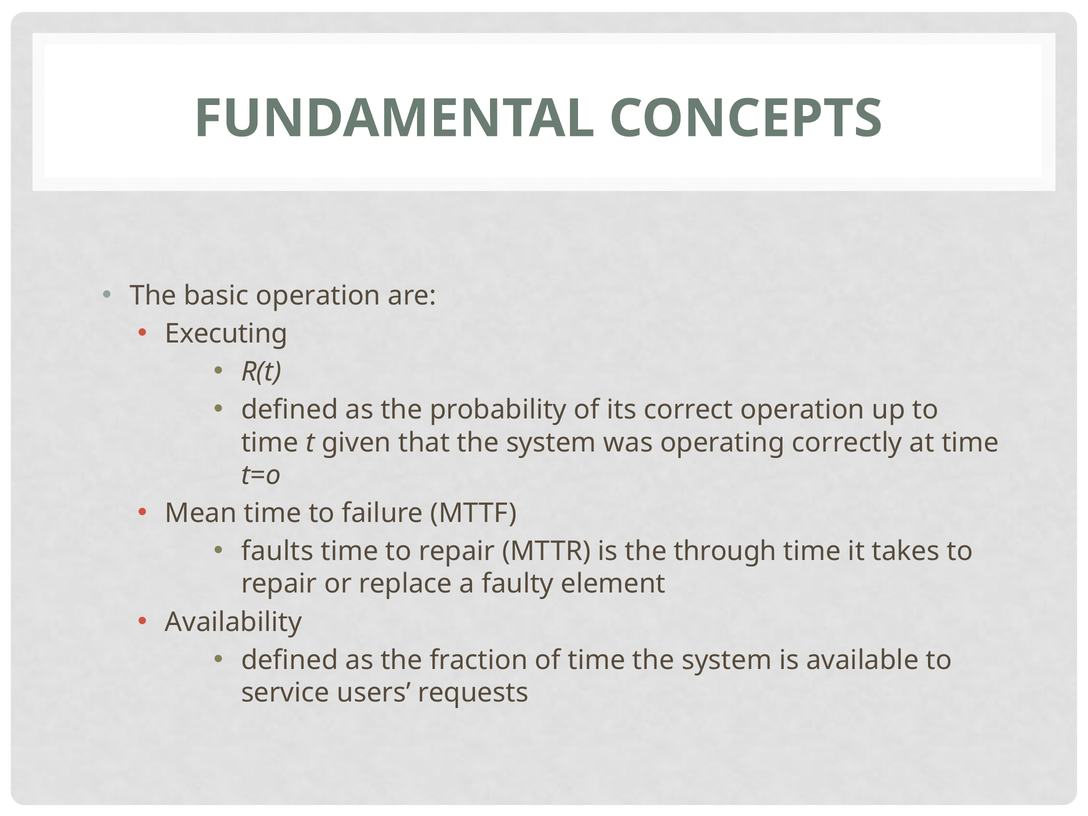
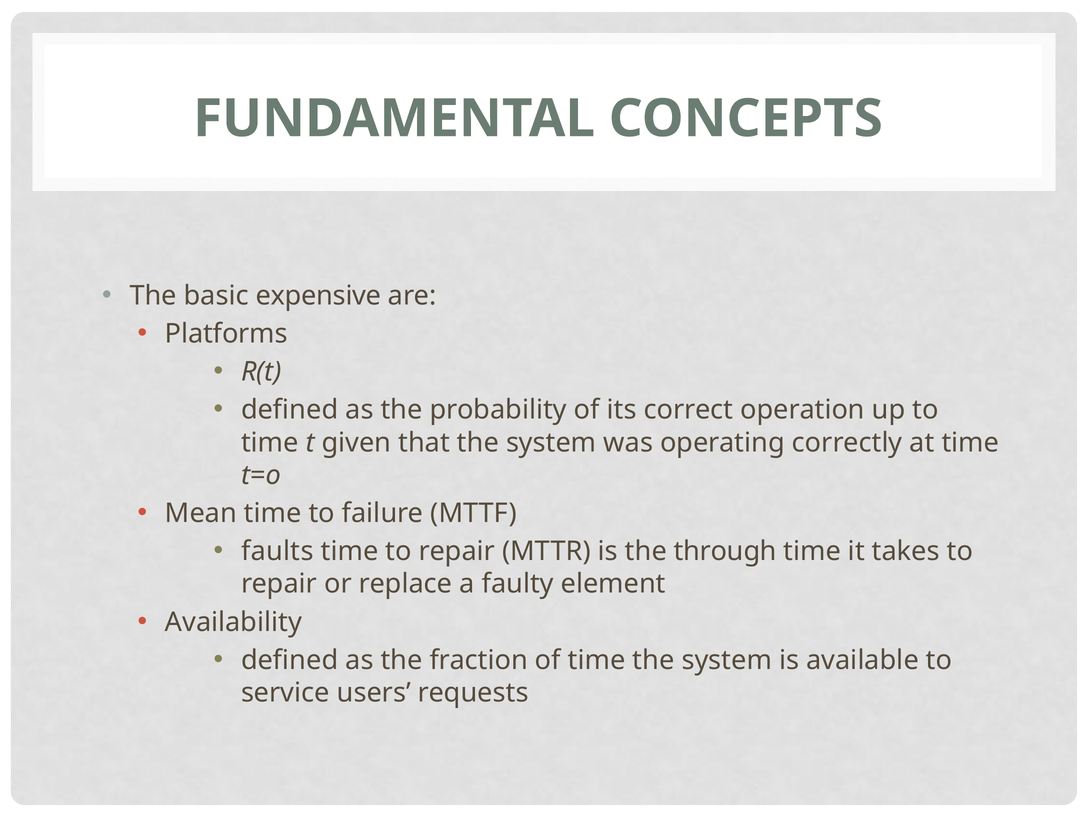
basic operation: operation -> expensive
Executing: Executing -> Platforms
